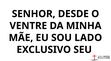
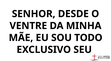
LADO: LADO -> TODO
